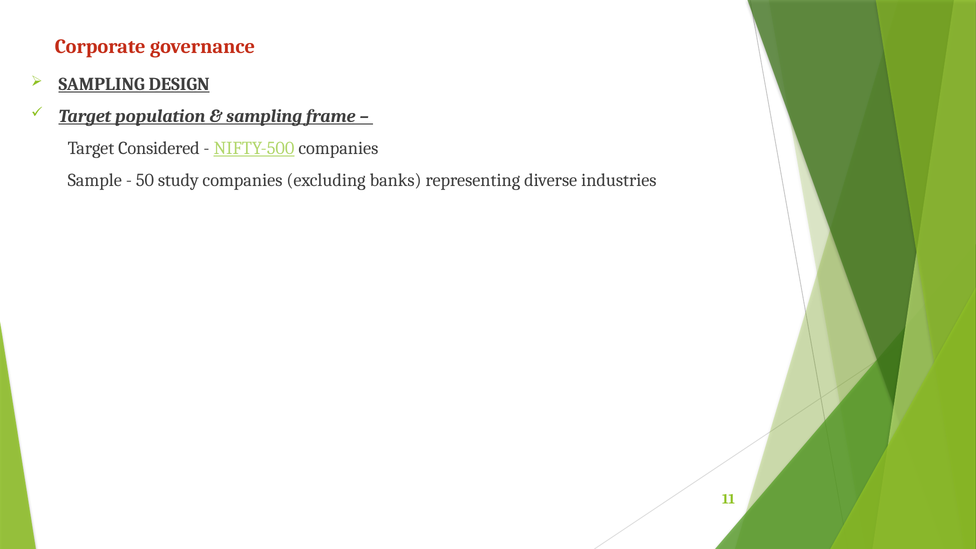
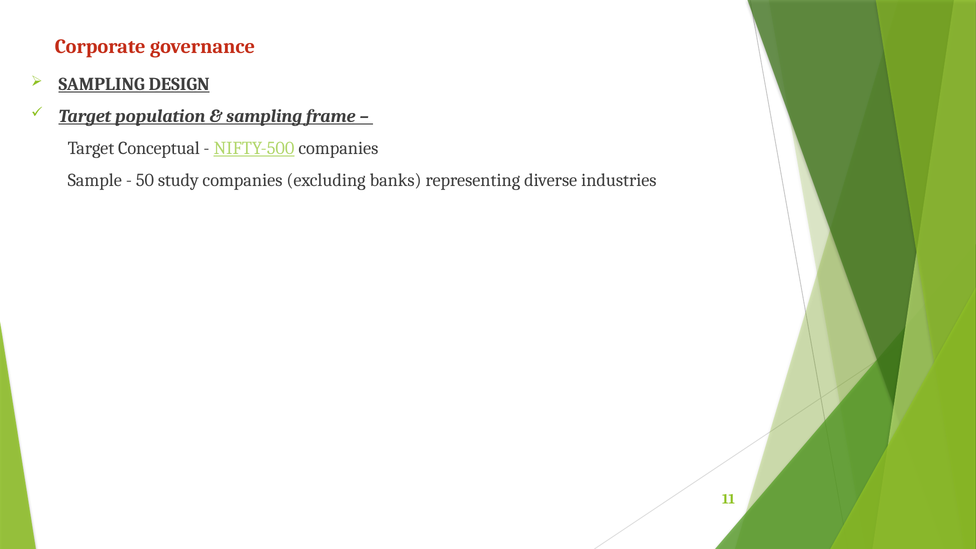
Considered: Considered -> Conceptual
